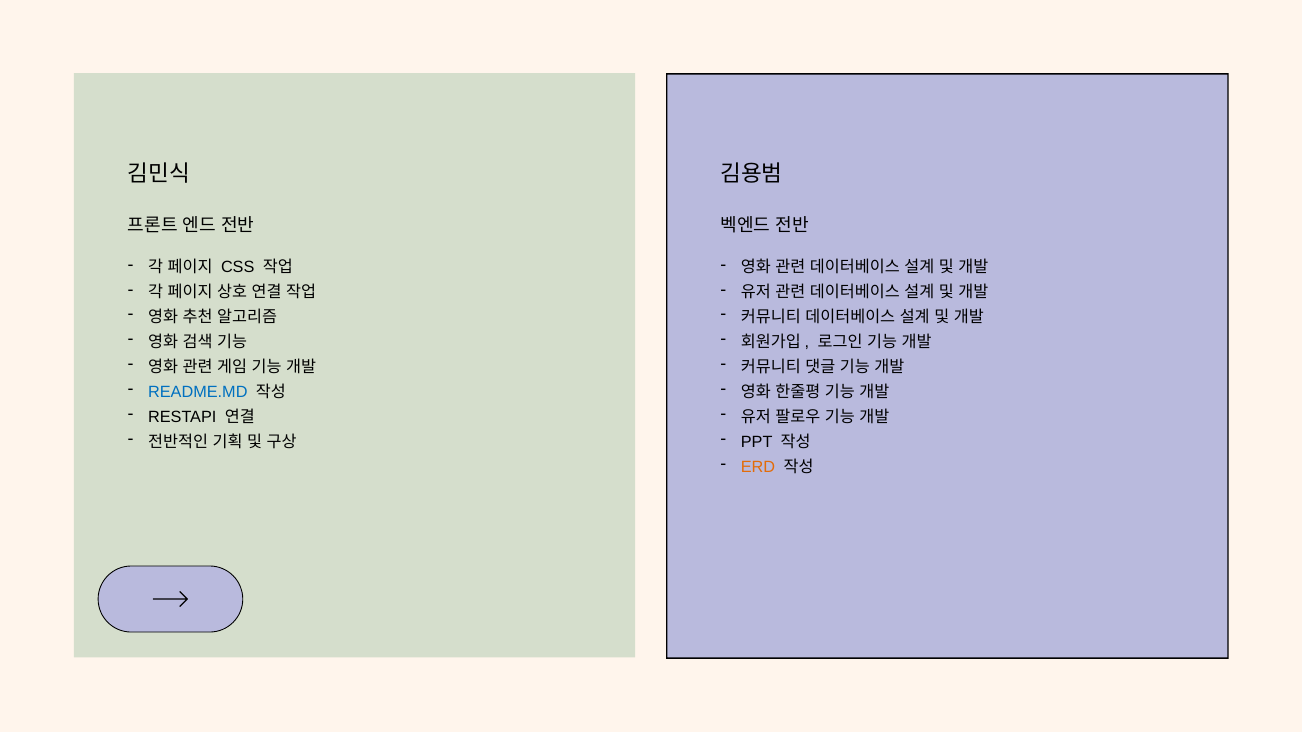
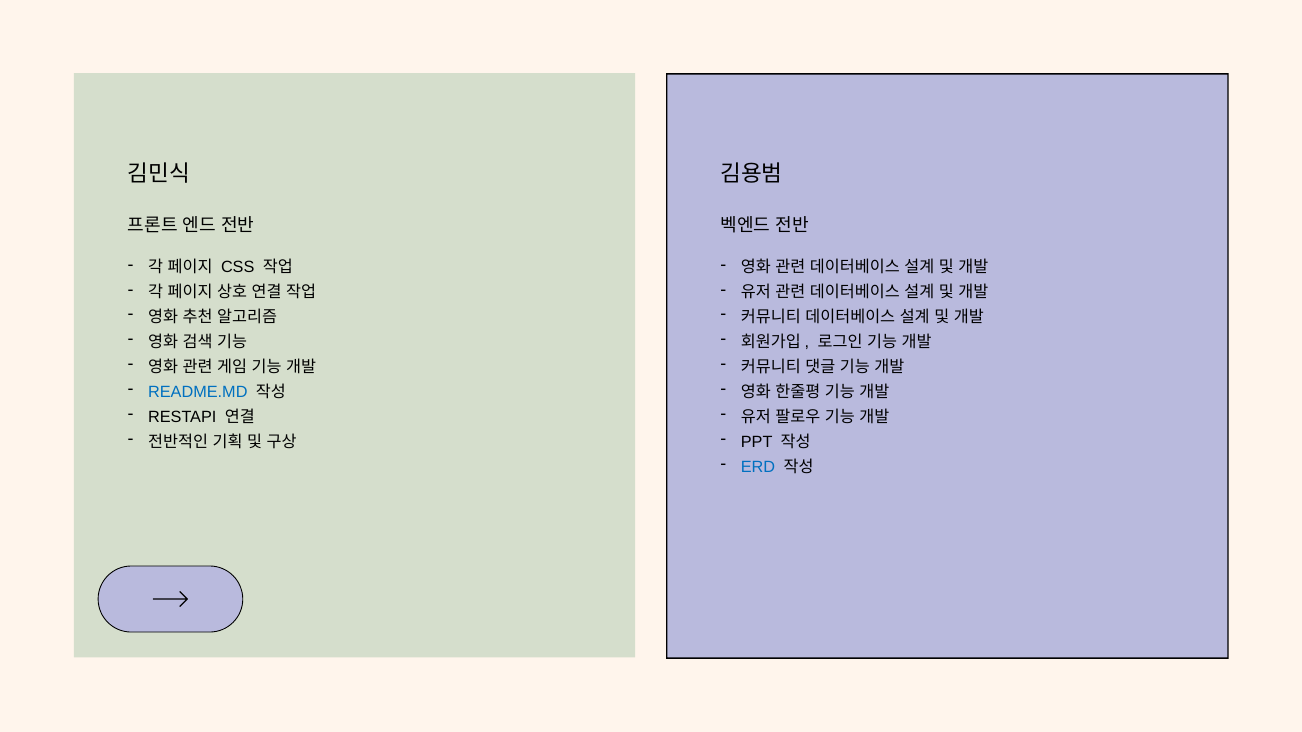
ERD colour: orange -> blue
